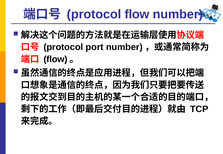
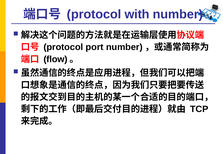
protocol flow: flow -> with
